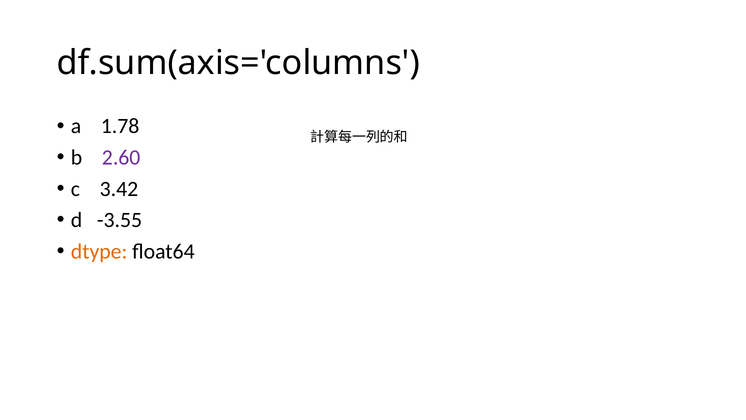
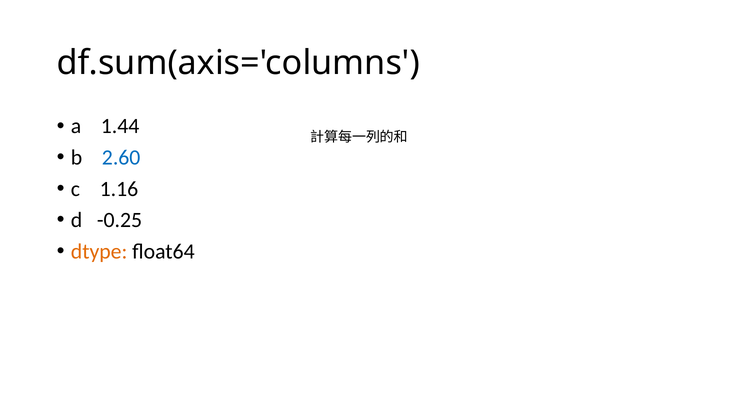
1.78: 1.78 -> 1.44
2.60 colour: purple -> blue
3.42: 3.42 -> 1.16
-3.55: -3.55 -> -0.25
